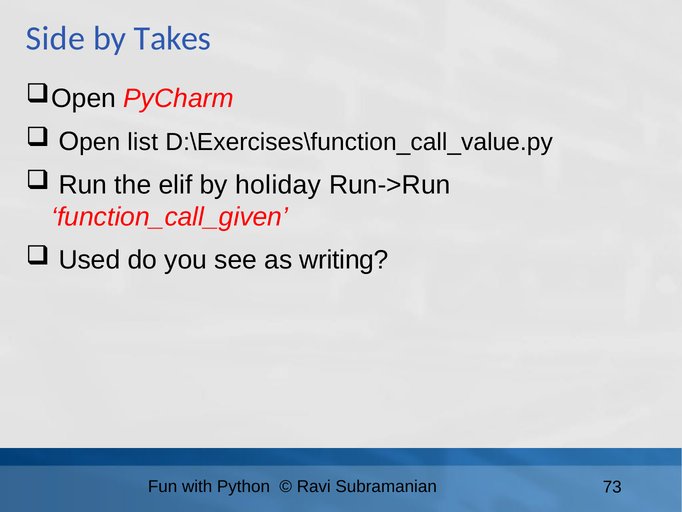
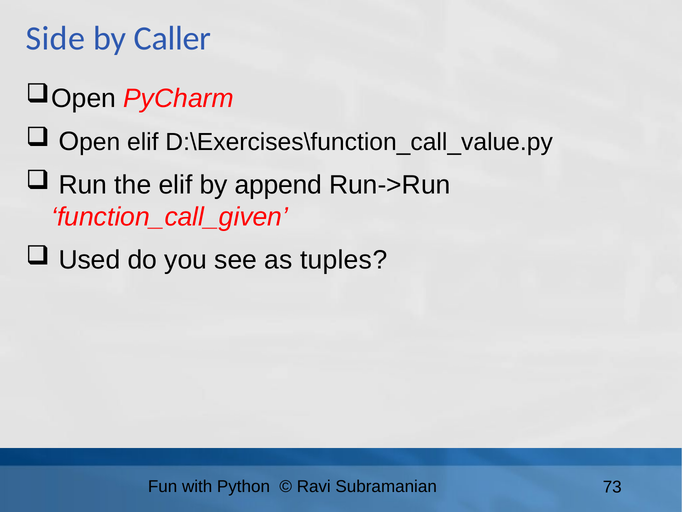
Takes: Takes -> Caller
Open list: list -> elif
holiday: holiday -> append
writing: writing -> tuples
